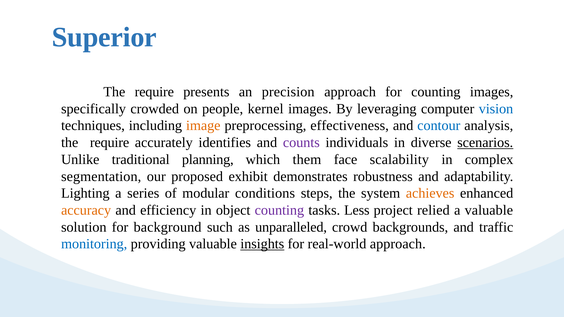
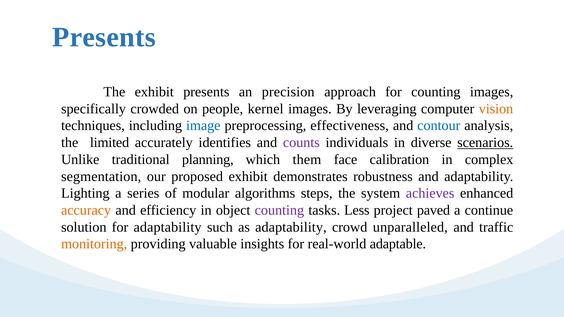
Superior at (104, 37): Superior -> Presents
require at (154, 92): require -> exhibit
vision colour: blue -> orange
image colour: orange -> blue
require at (110, 143): require -> limited
scalability: scalability -> calibration
conditions: conditions -> algorithms
achieves colour: orange -> purple
relied: relied -> paved
a valuable: valuable -> continue
for background: background -> adaptability
as unparalleled: unparalleled -> adaptability
backgrounds: backgrounds -> unparalleled
monitoring colour: blue -> orange
insights underline: present -> none
real-world approach: approach -> adaptable
